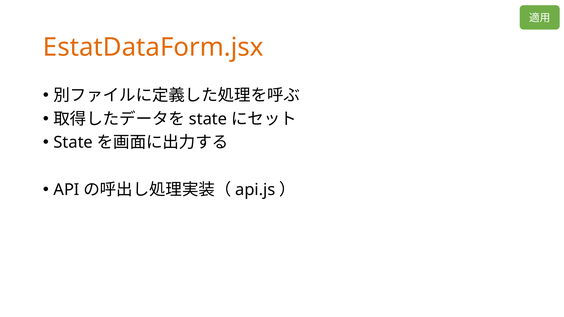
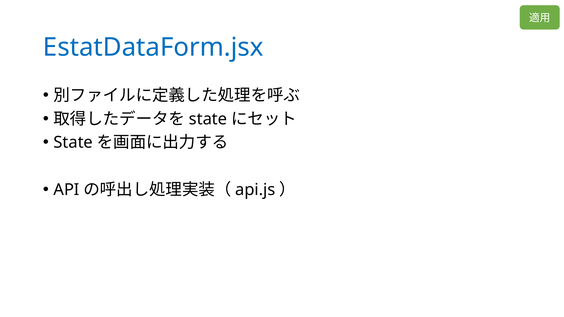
EstatDataForm.jsx colour: orange -> blue
